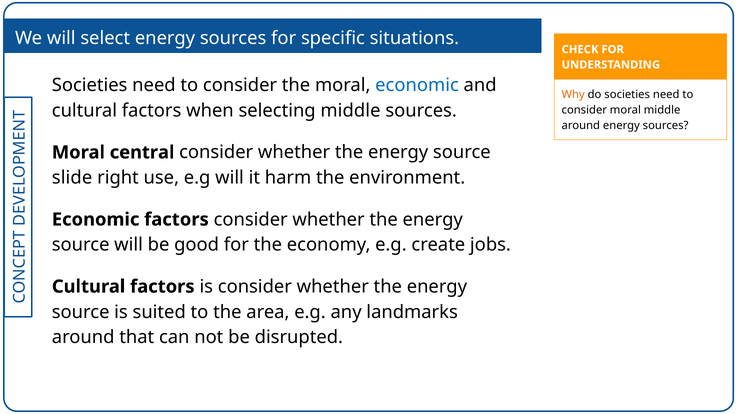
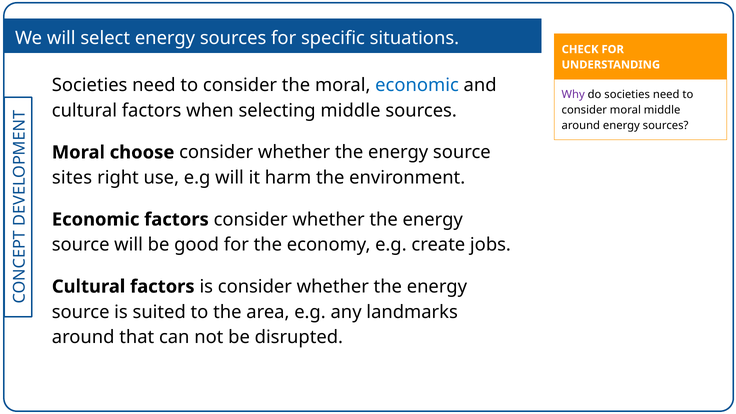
Why colour: orange -> purple
central: central -> choose
slide: slide -> sites
